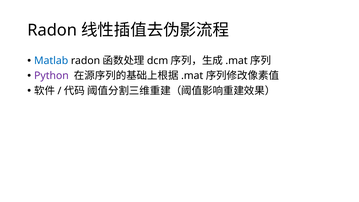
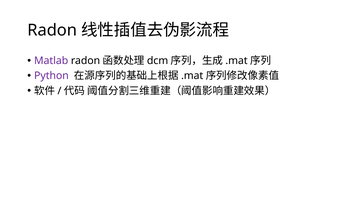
Matlab colour: blue -> purple
